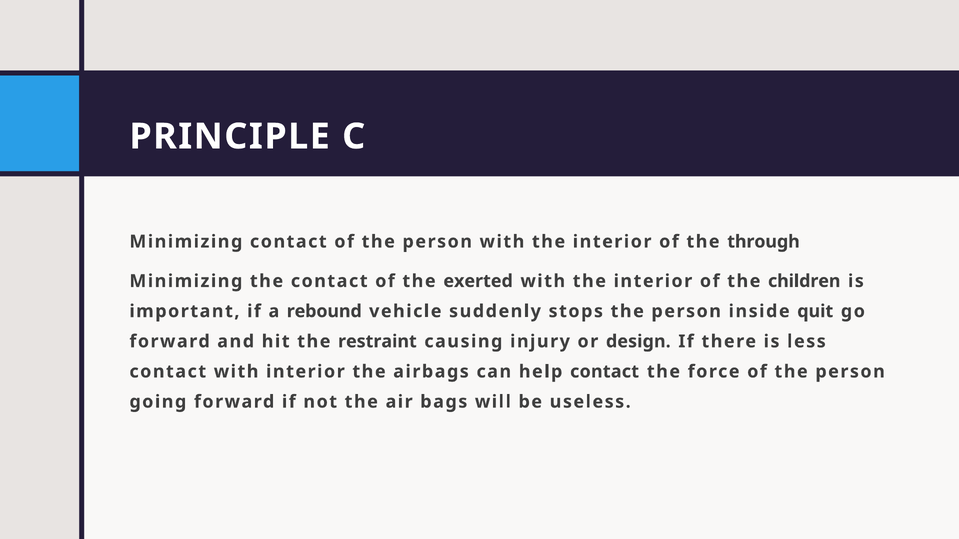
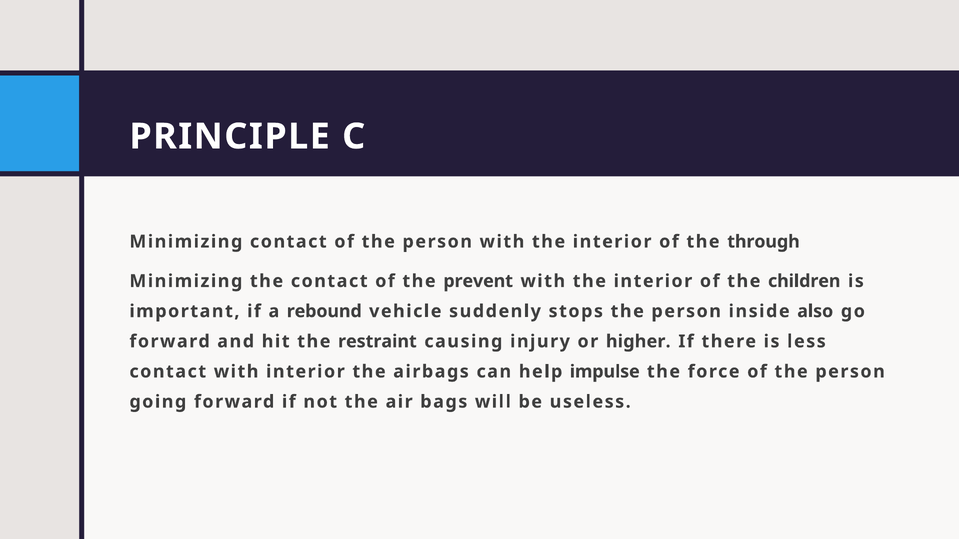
exerted: exerted -> prevent
quit: quit -> also
design: design -> higher
help contact: contact -> impulse
